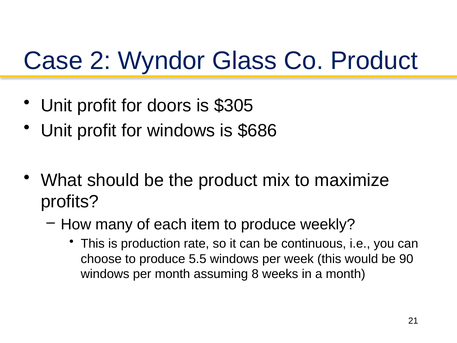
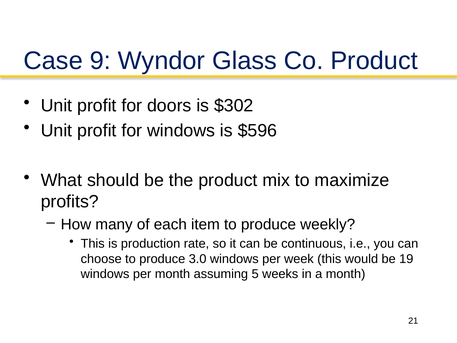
2: 2 -> 9
$305: $305 -> $302
$686: $686 -> $596
5.5: 5.5 -> 3.0
90: 90 -> 19
8: 8 -> 5
